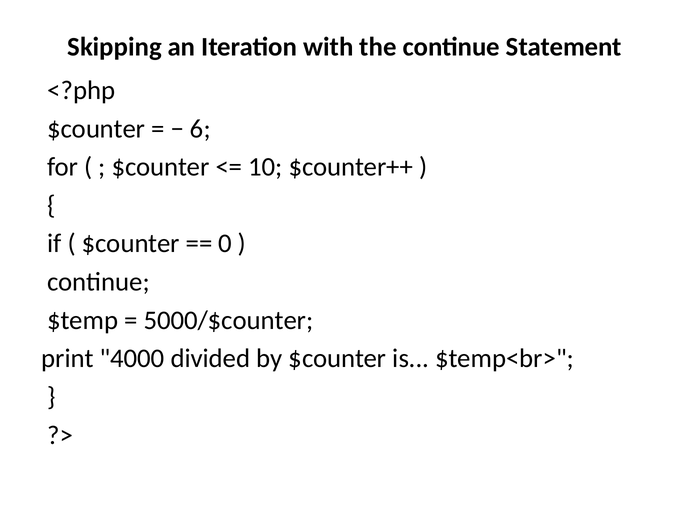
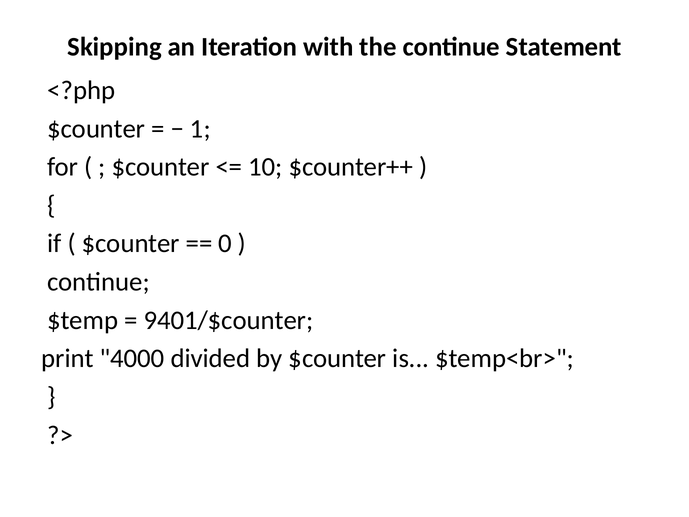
6: 6 -> 1
5000/$counter: 5000/$counter -> 9401/$counter
